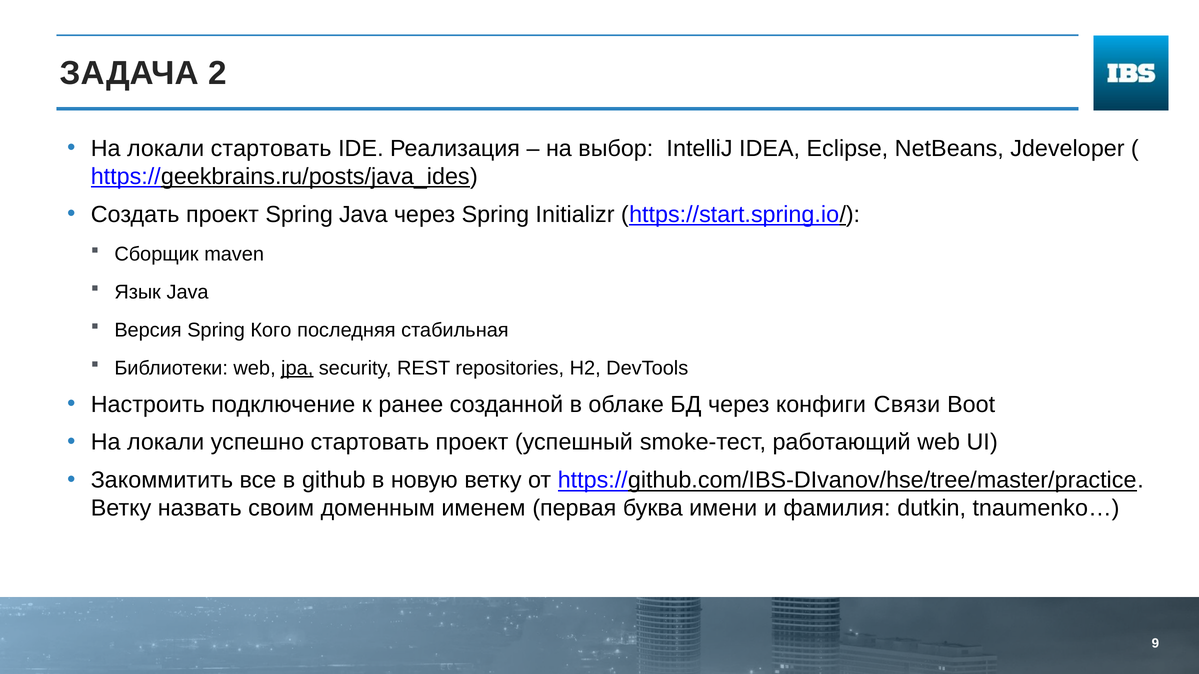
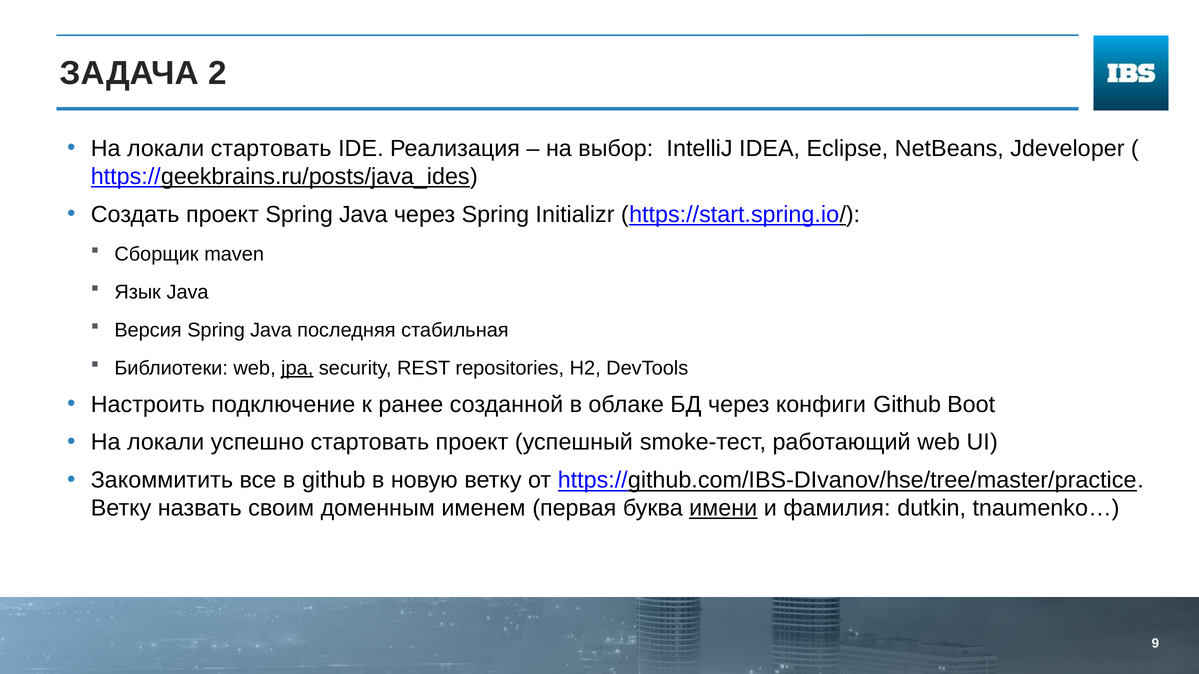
Версия Spring Кого: Кого -> Java
конфиги Связи: Связи -> Github
имени underline: none -> present
